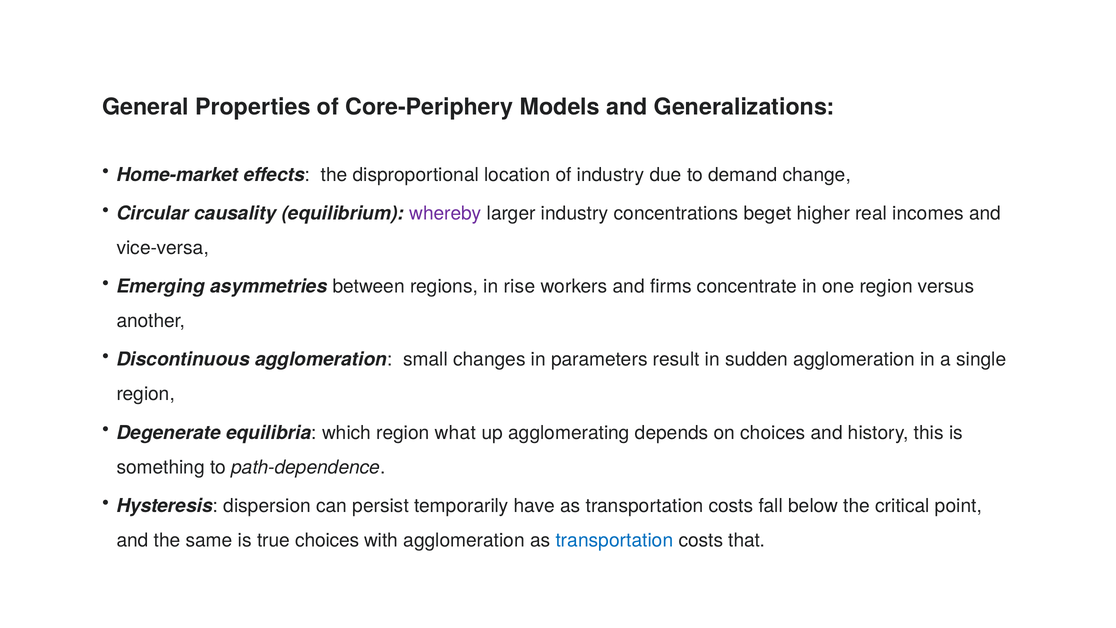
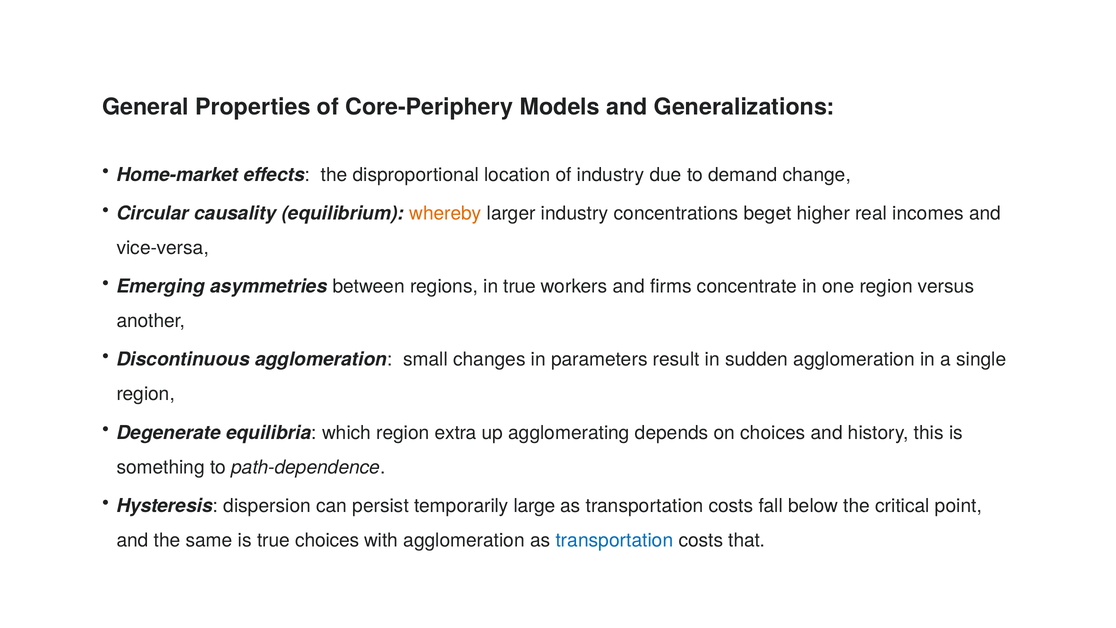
whereby colour: purple -> orange
in rise: rise -> true
what: what -> extra
have: have -> large
